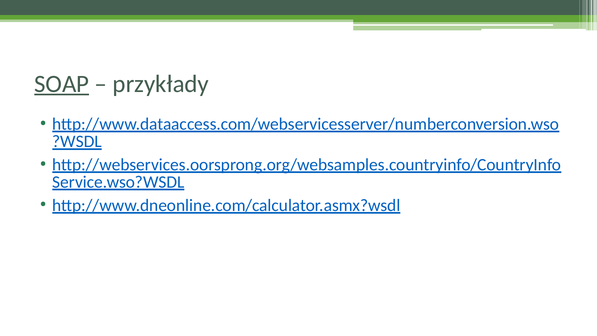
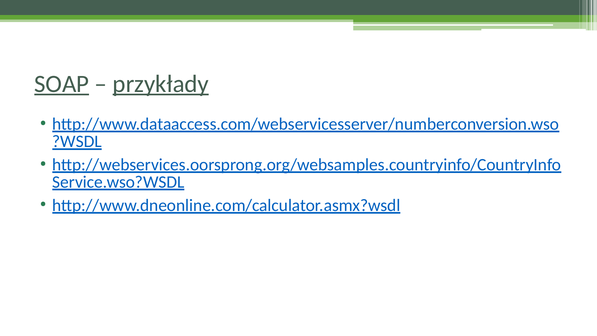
przykłady underline: none -> present
